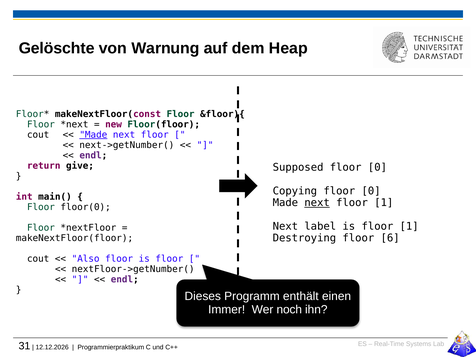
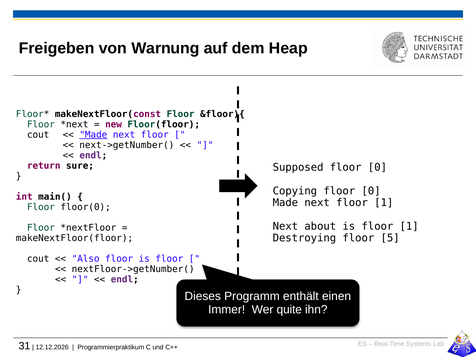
Gelöschte: Gelöschte -> Freigeben
give: give -> sure
next at (317, 203) underline: present -> none
label: label -> about
6: 6 -> 5
noch: noch -> quite
